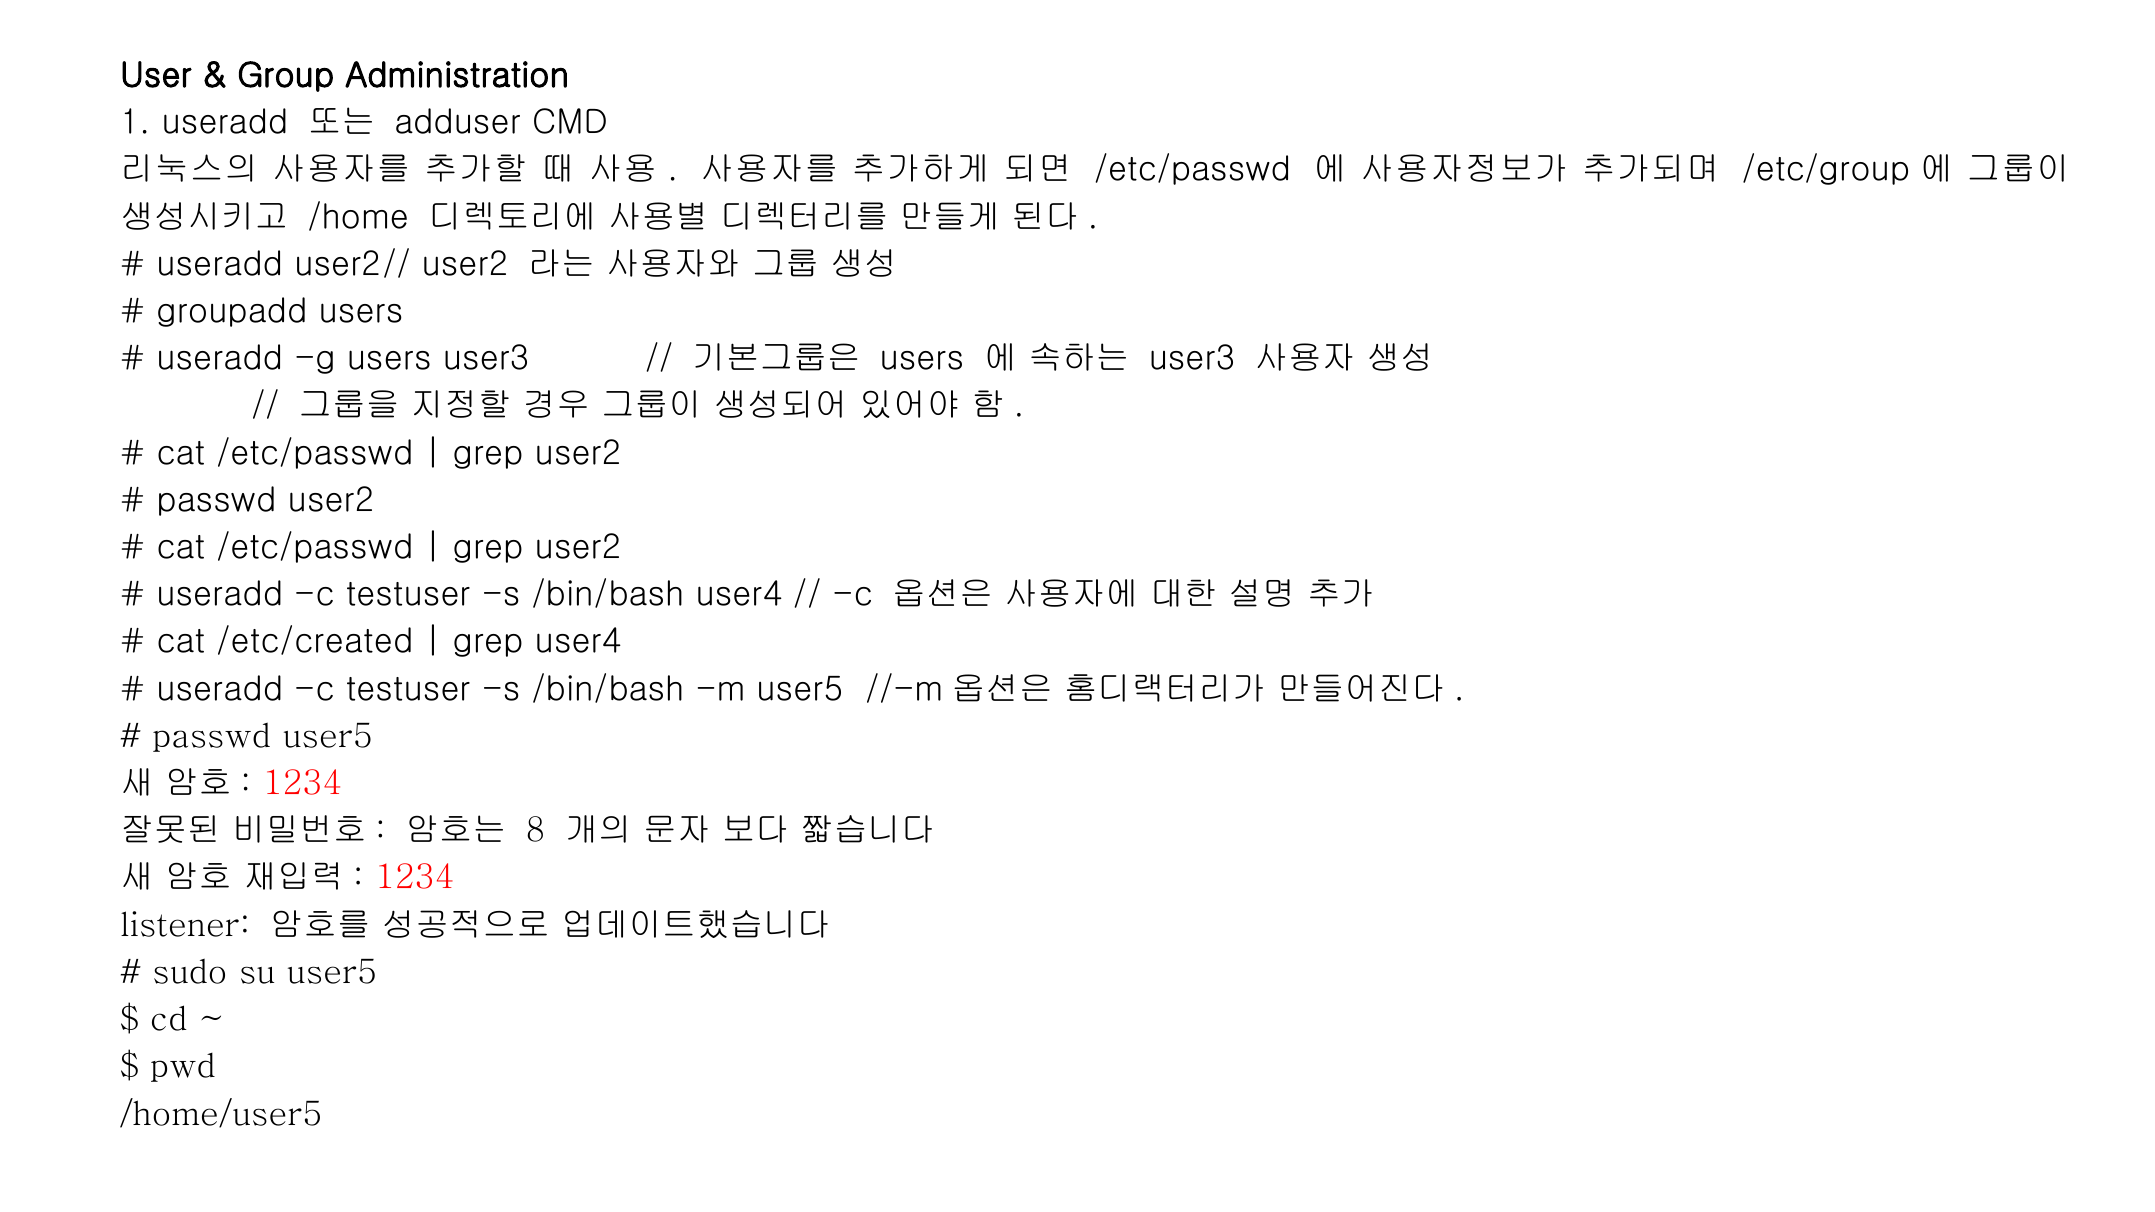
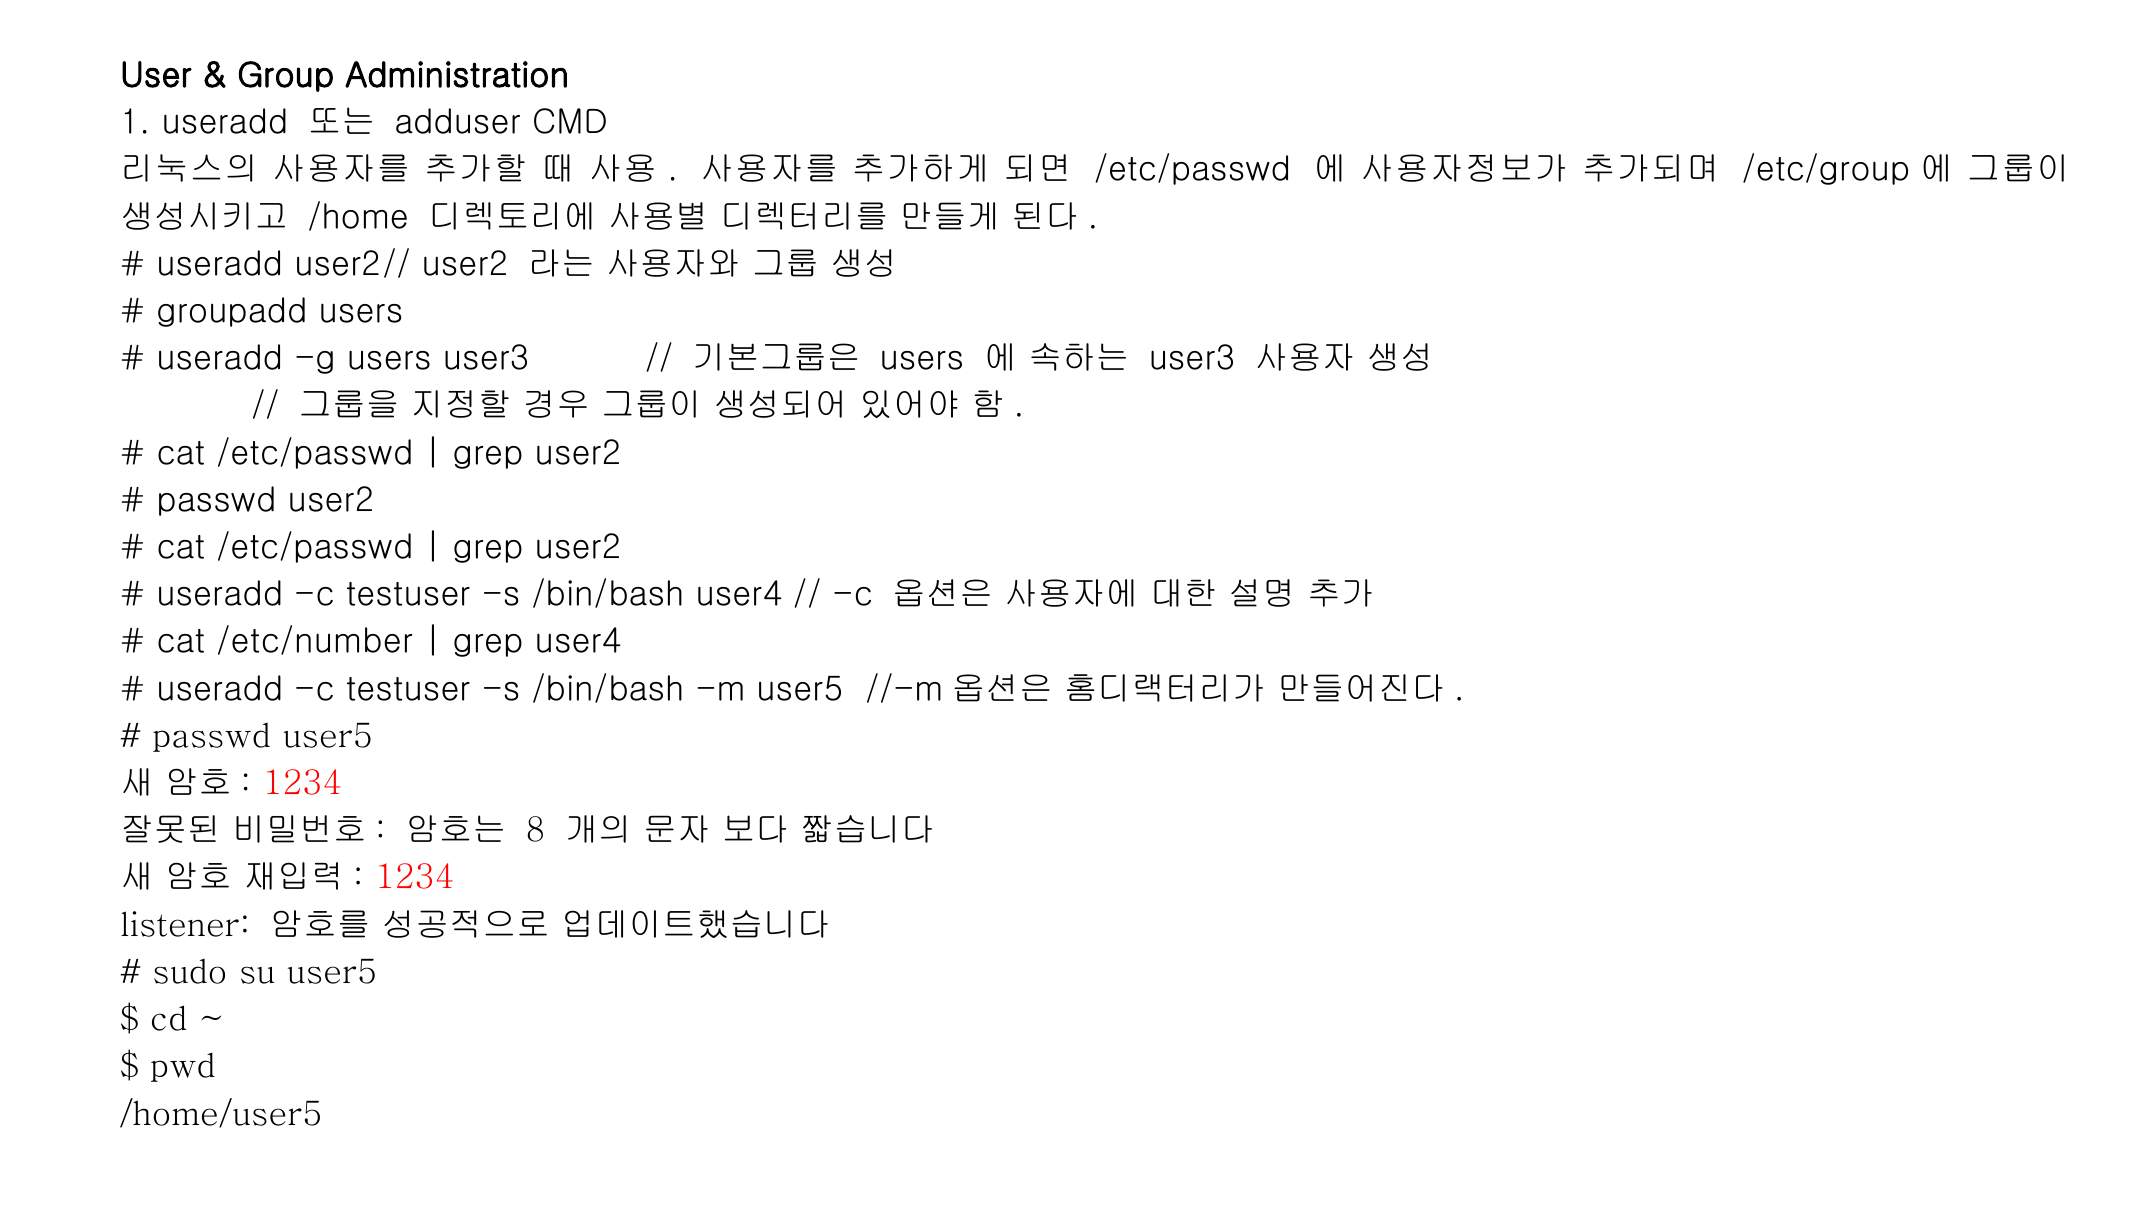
/etc/created: /etc/created -> /etc/number
